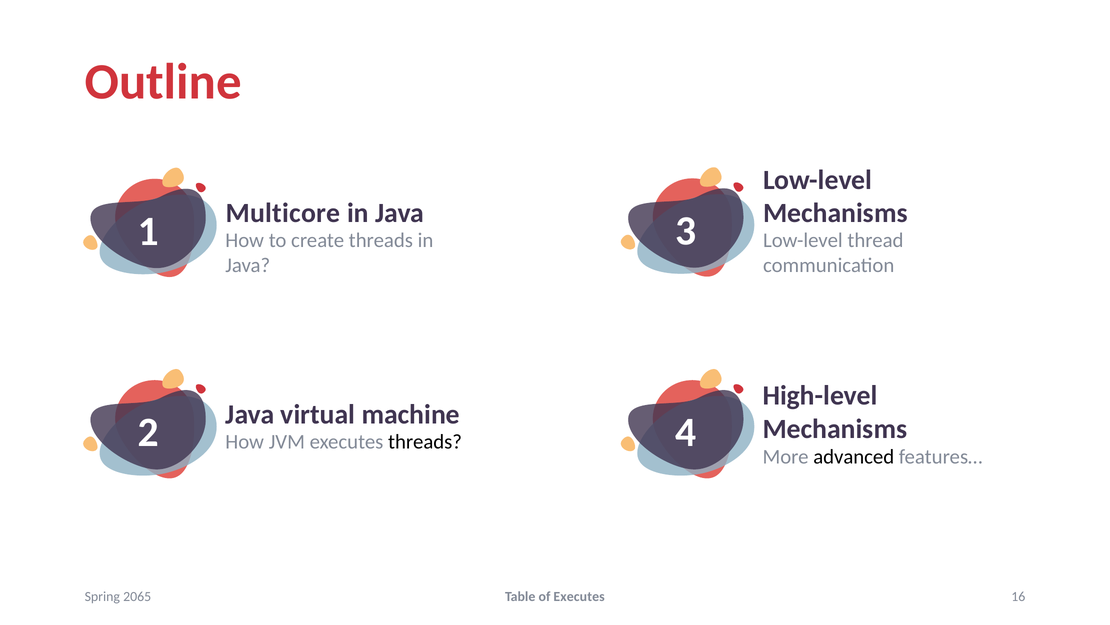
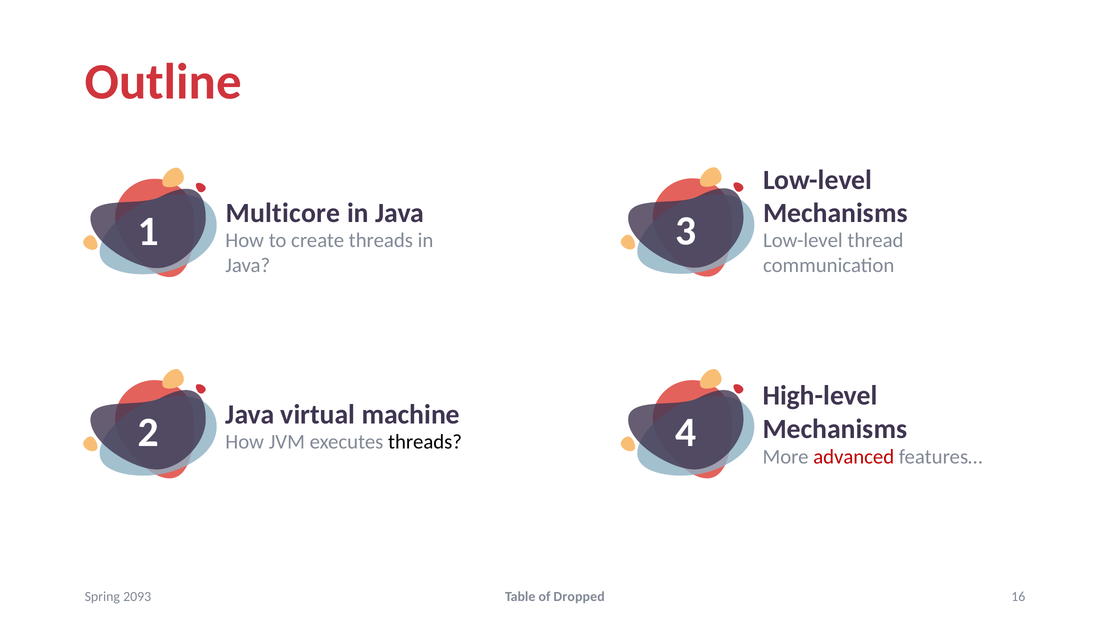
advanced colour: black -> red
2065: 2065 -> 2093
of Executes: Executes -> Dropped
